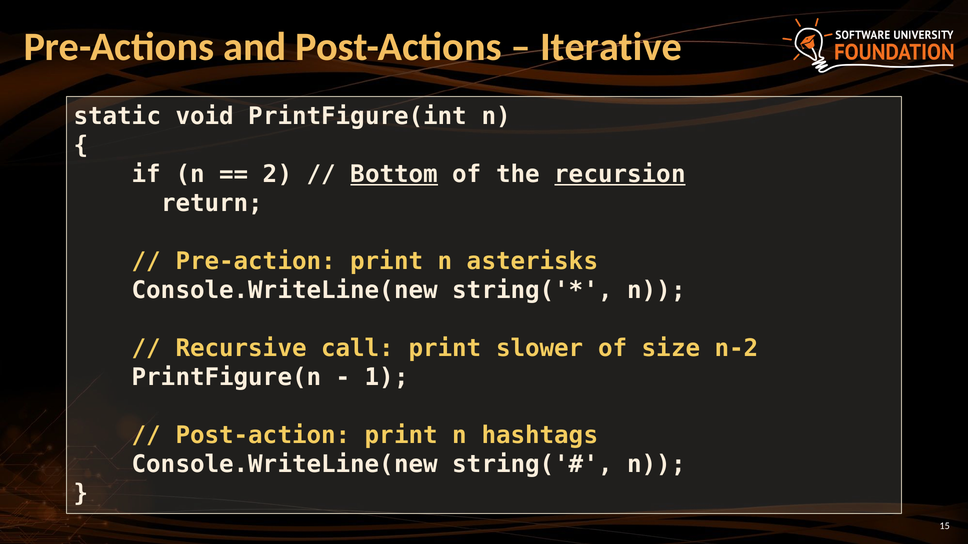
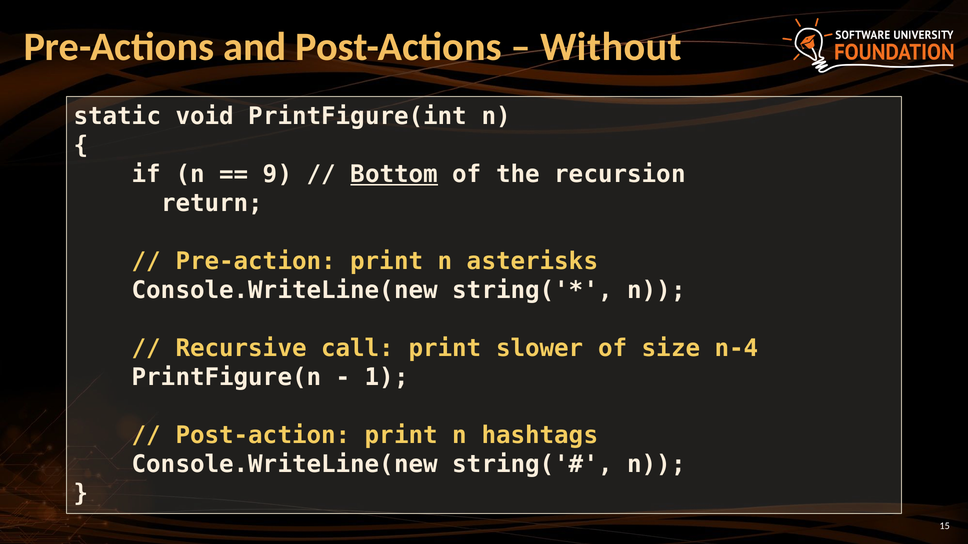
Iterative: Iterative -> Without
2: 2 -> 9
recursion underline: present -> none
n-2: n-2 -> n-4
